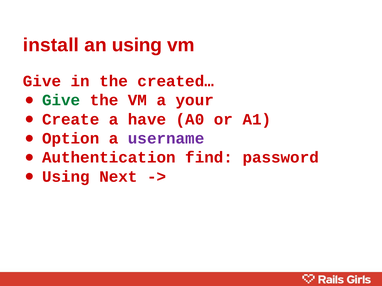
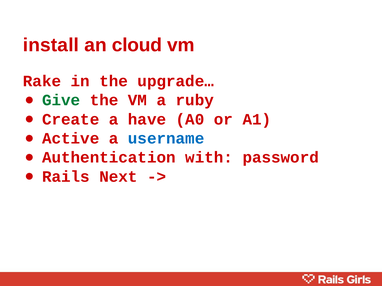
an using: using -> cloud
Give at (42, 81): Give -> Rake
created…: created… -> upgrade…
your: your -> ruby
Option: Option -> Active
username colour: purple -> blue
find: find -> with
Using at (66, 177): Using -> Rails
